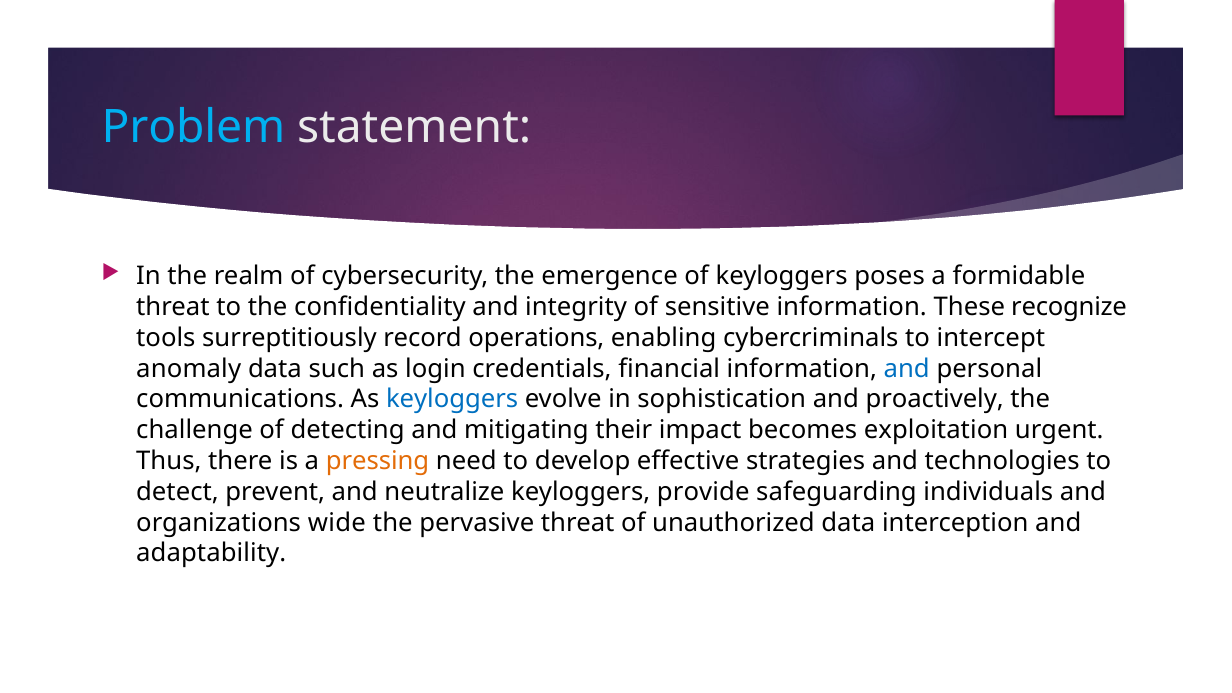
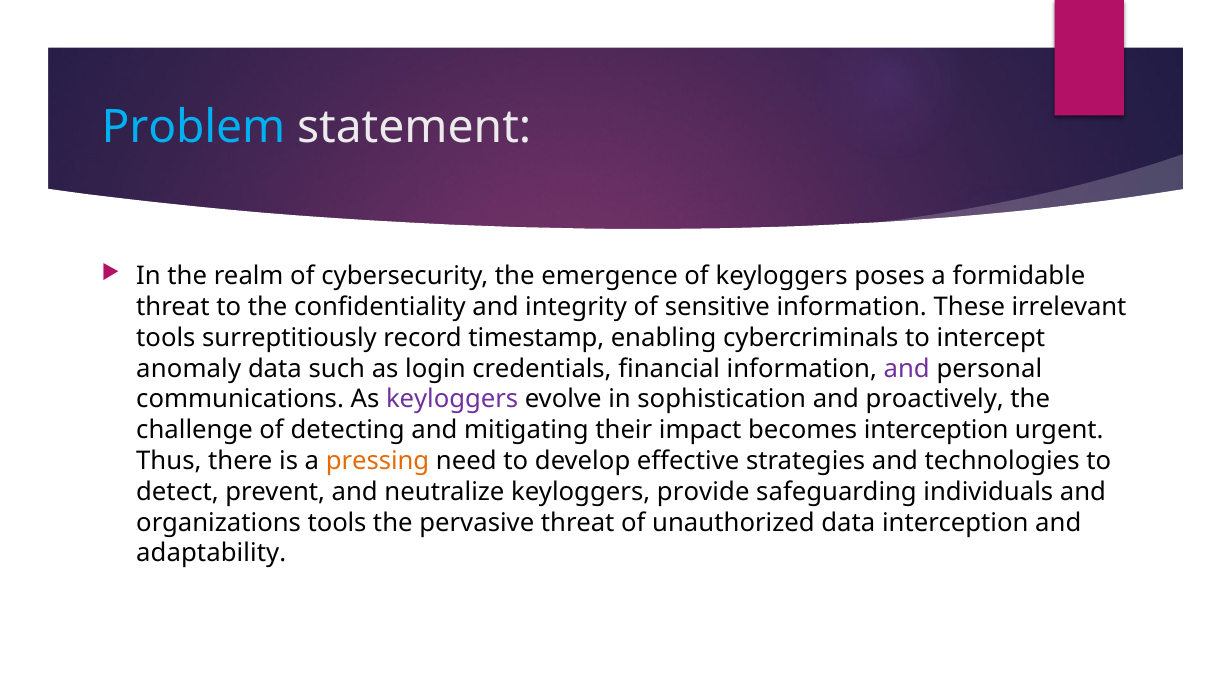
recognize: recognize -> irrelevant
operations: operations -> timestamp
and at (907, 369) colour: blue -> purple
keyloggers at (452, 399) colour: blue -> purple
becomes exploitation: exploitation -> interception
organizations wide: wide -> tools
